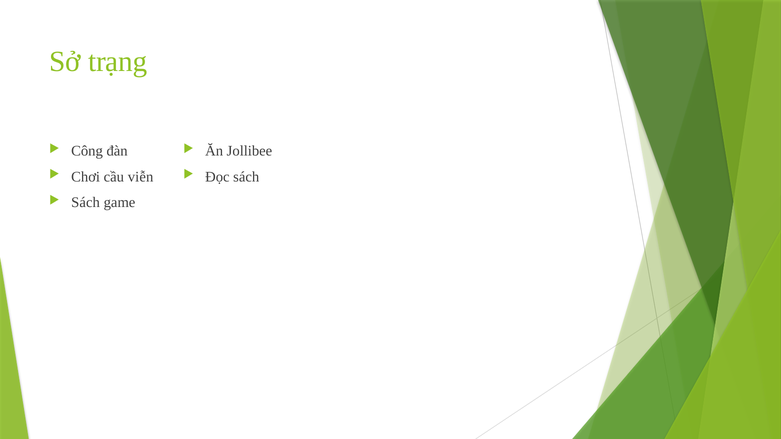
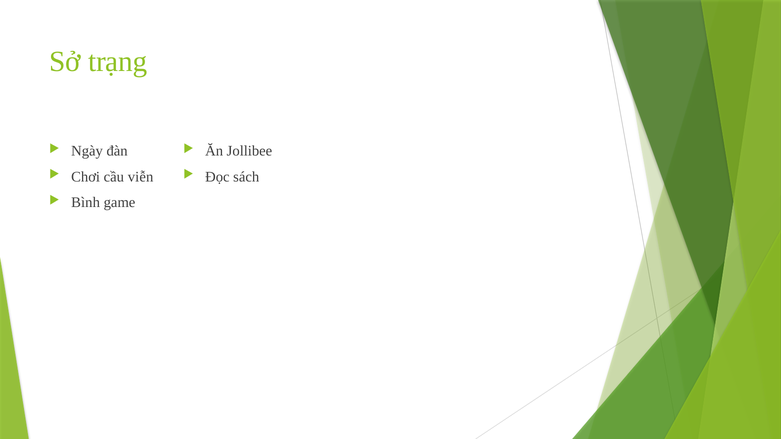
Công: Công -> Ngày
Sách at (86, 203): Sách -> Bình
